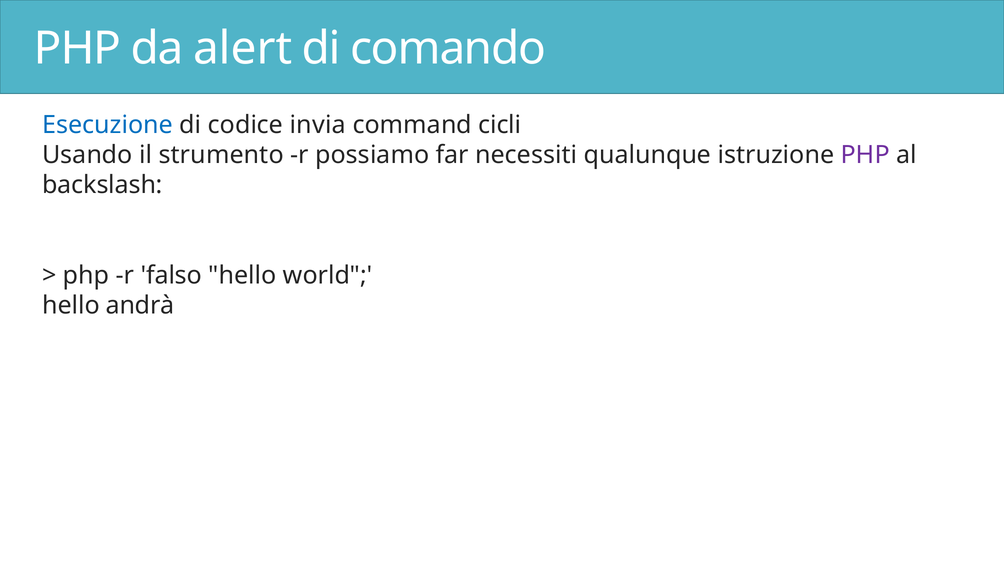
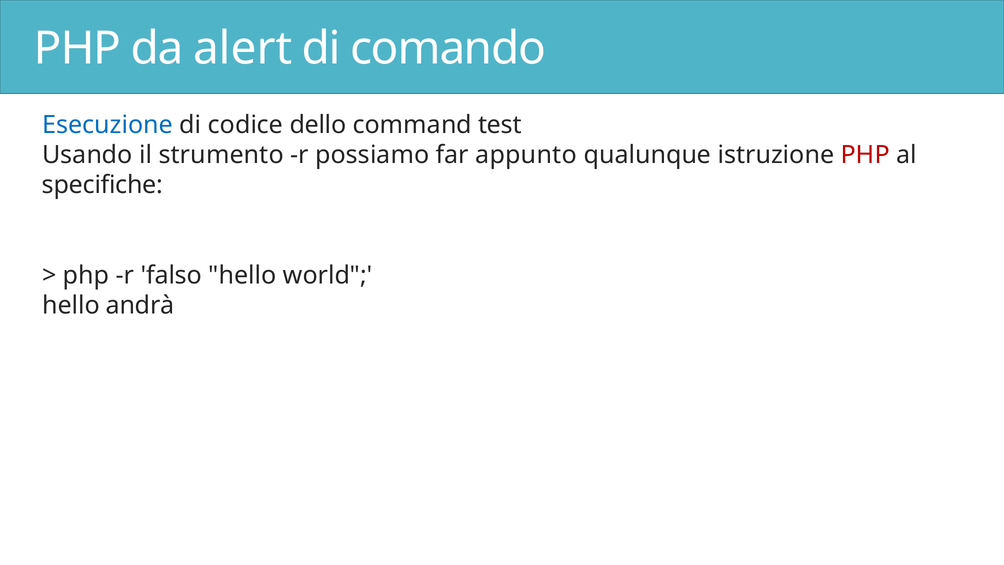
invia: invia -> dello
cicli: cicli -> test
necessiti: necessiti -> appunto
PHP at (865, 155) colour: purple -> red
backslash: backslash -> specifiche
